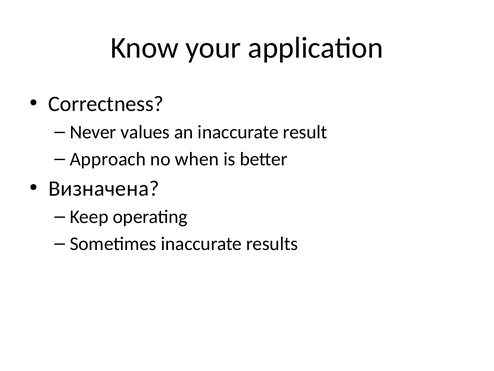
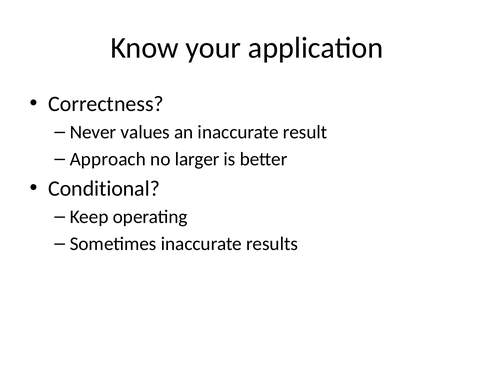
when: when -> larger
Визначена: Визначена -> Conditional
